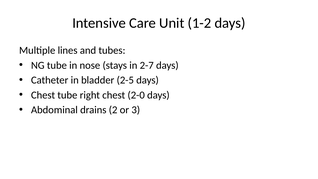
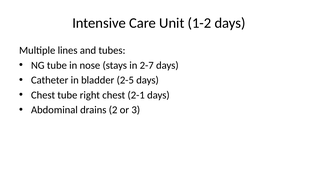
2-0: 2-0 -> 2-1
